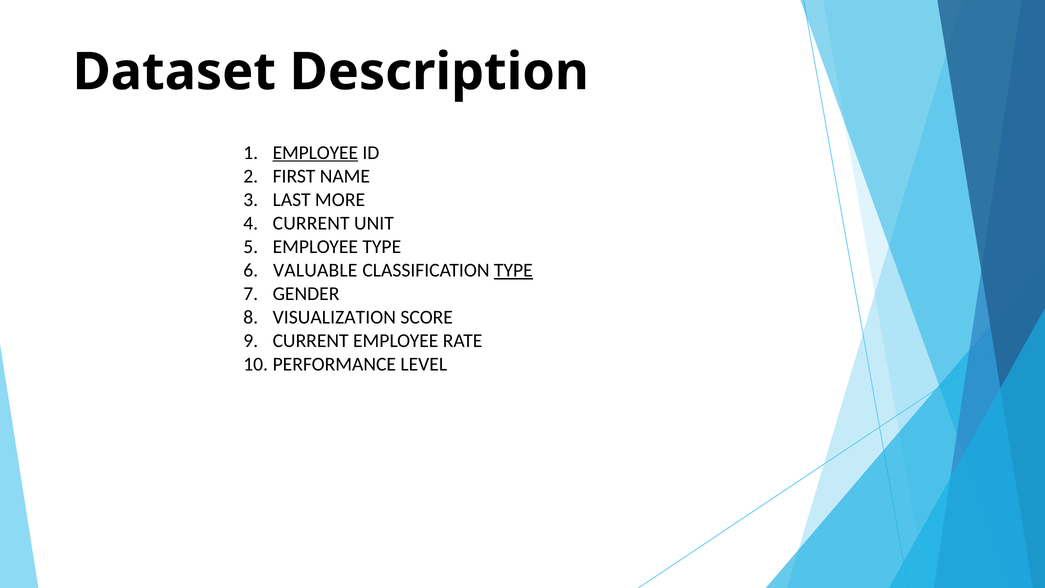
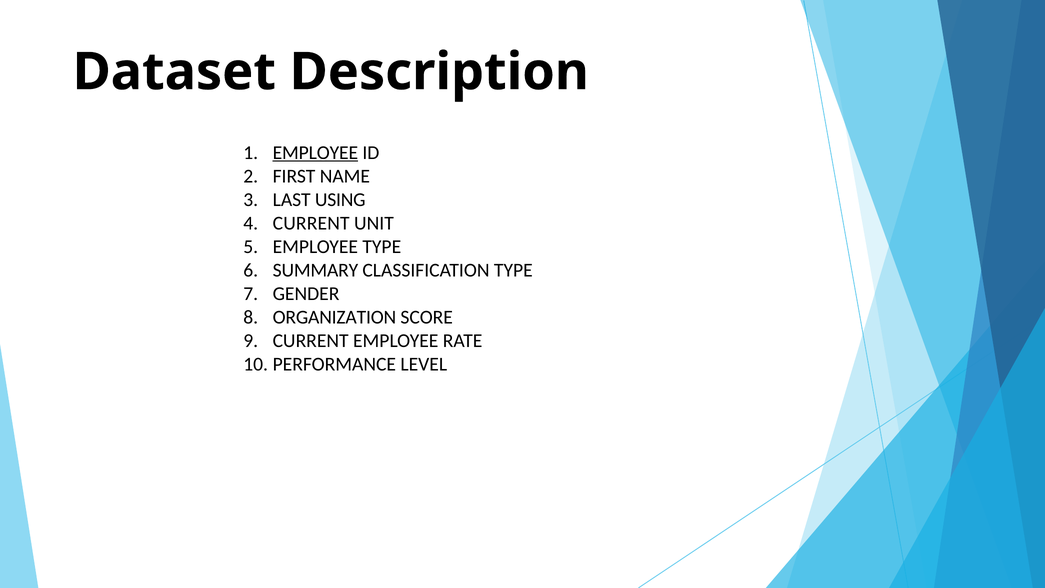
MORE: MORE -> USING
VALUABLE: VALUABLE -> SUMMARY
TYPE at (513, 270) underline: present -> none
VISUALIZATION: VISUALIZATION -> ORGANIZATION
